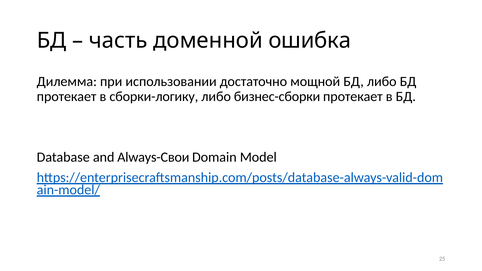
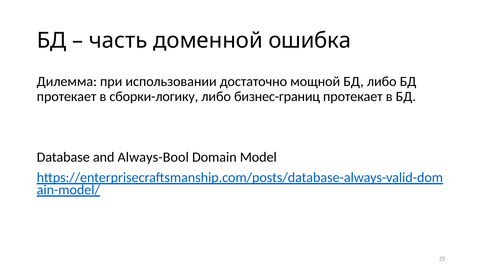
бизнес-сборки: бизнес-сборки -> бизнес-границ
Always-Свои: Always-Свои -> Always-Bool
